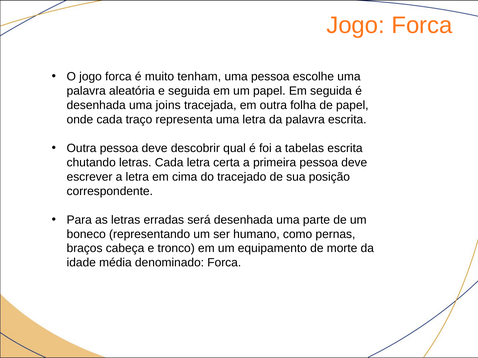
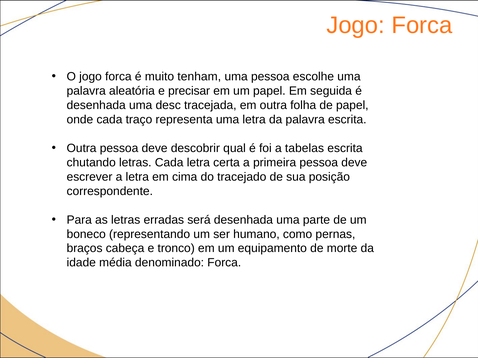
e seguida: seguida -> precisar
joins: joins -> desc
